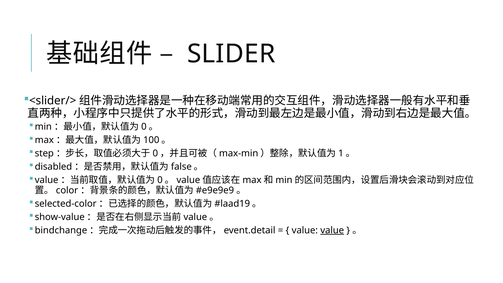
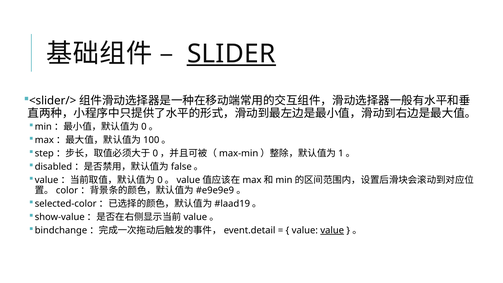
SLIDER underline: none -> present
